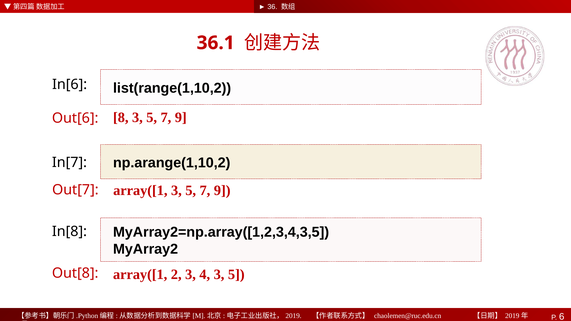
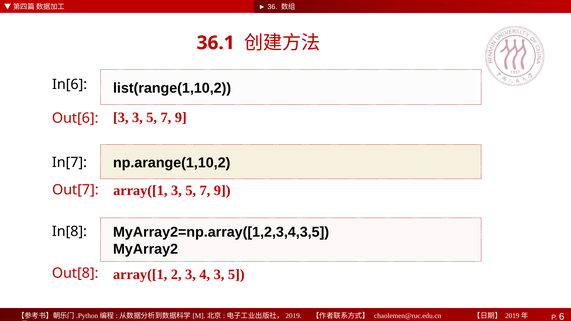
Out[6 8: 8 -> 3
